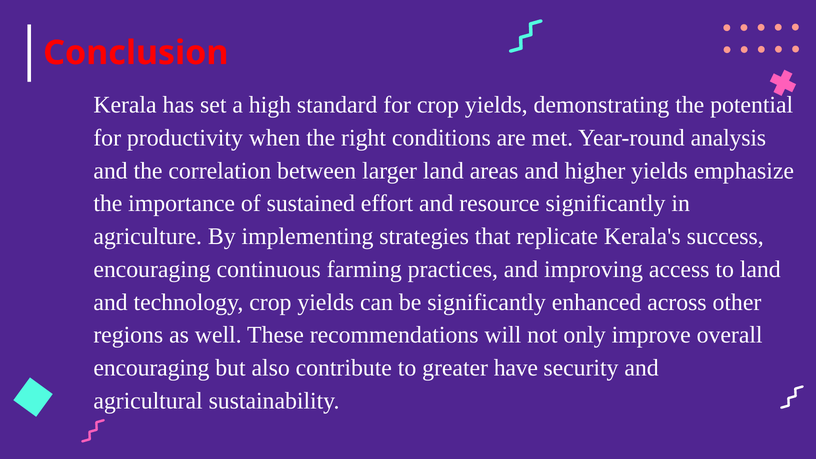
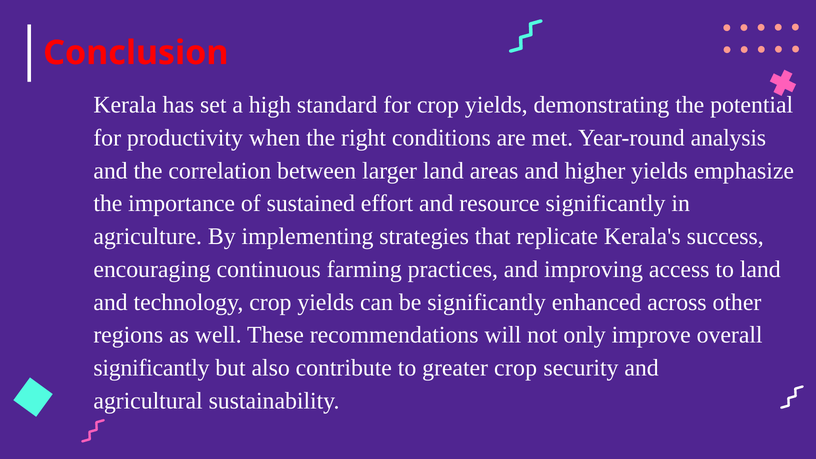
encouraging at (151, 368): encouraging -> significantly
greater have: have -> crop
